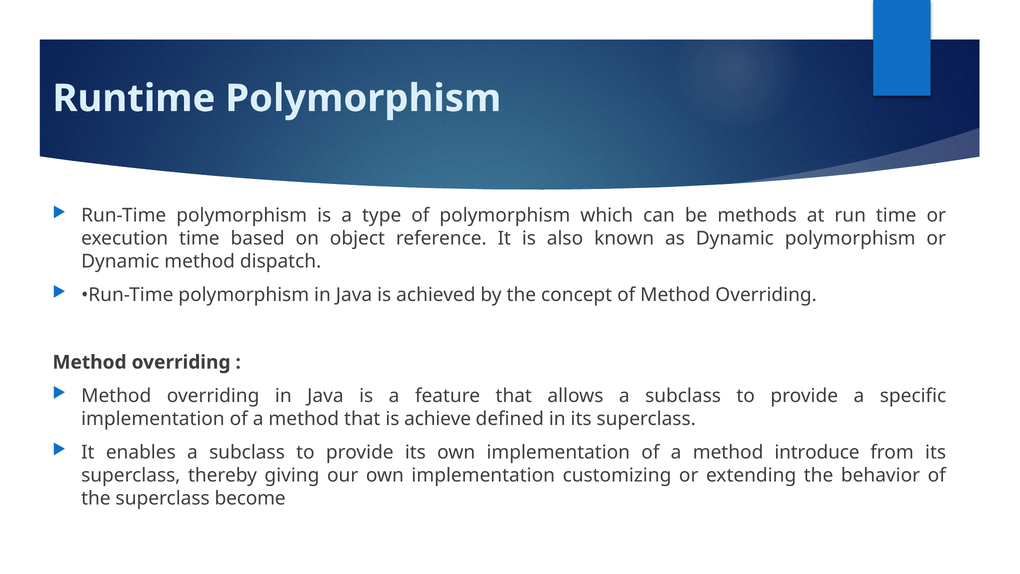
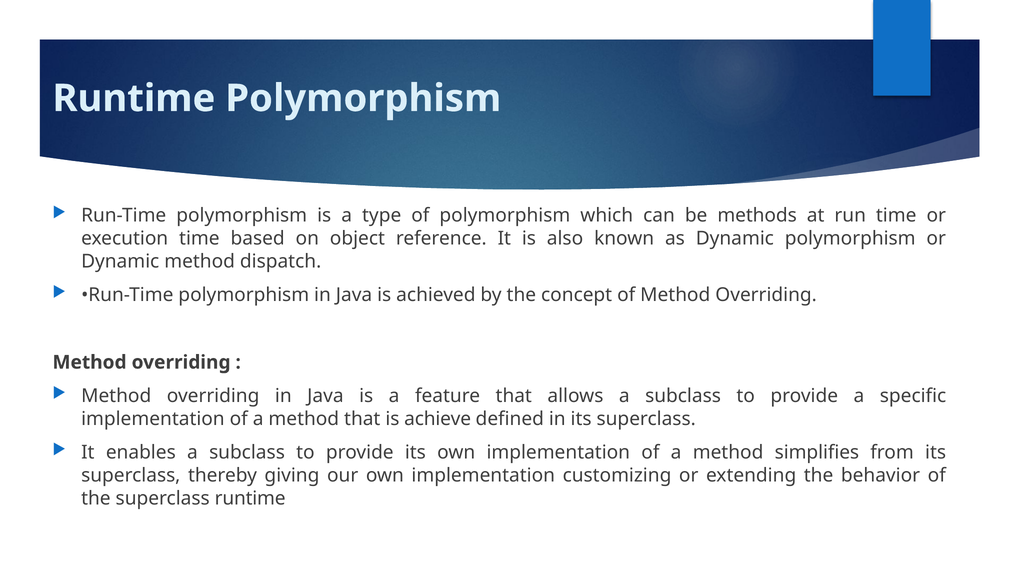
introduce: introduce -> simplifies
superclass become: become -> runtime
